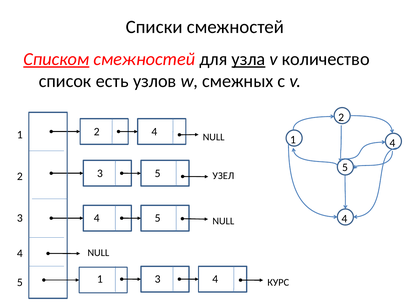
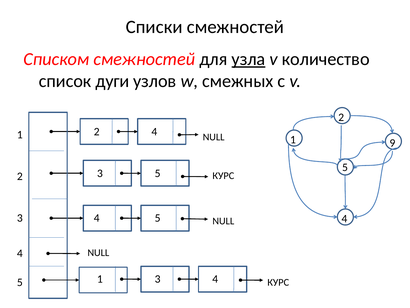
Списком underline: present -> none
есть: есть -> дуги
4 at (392, 143): 4 -> 9
УЗЕЛ at (223, 176): УЗЕЛ -> КУРС
